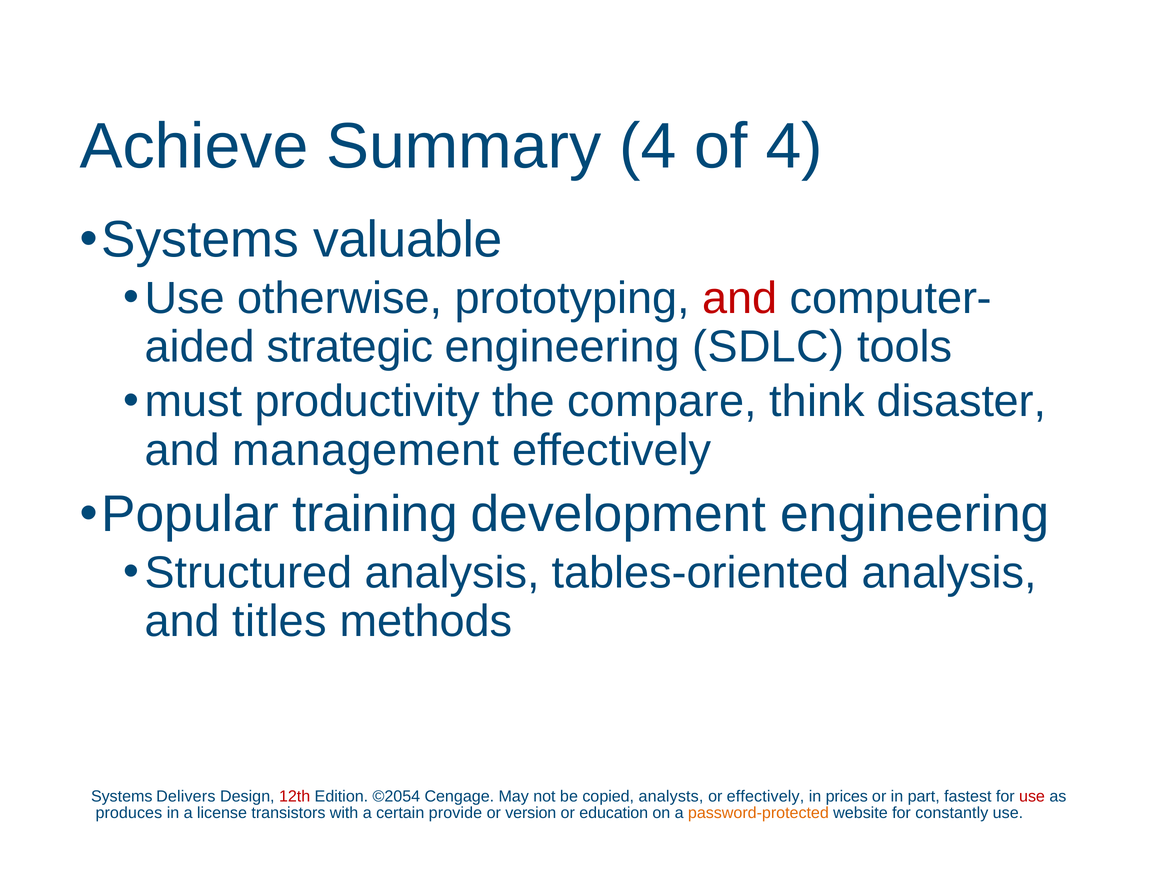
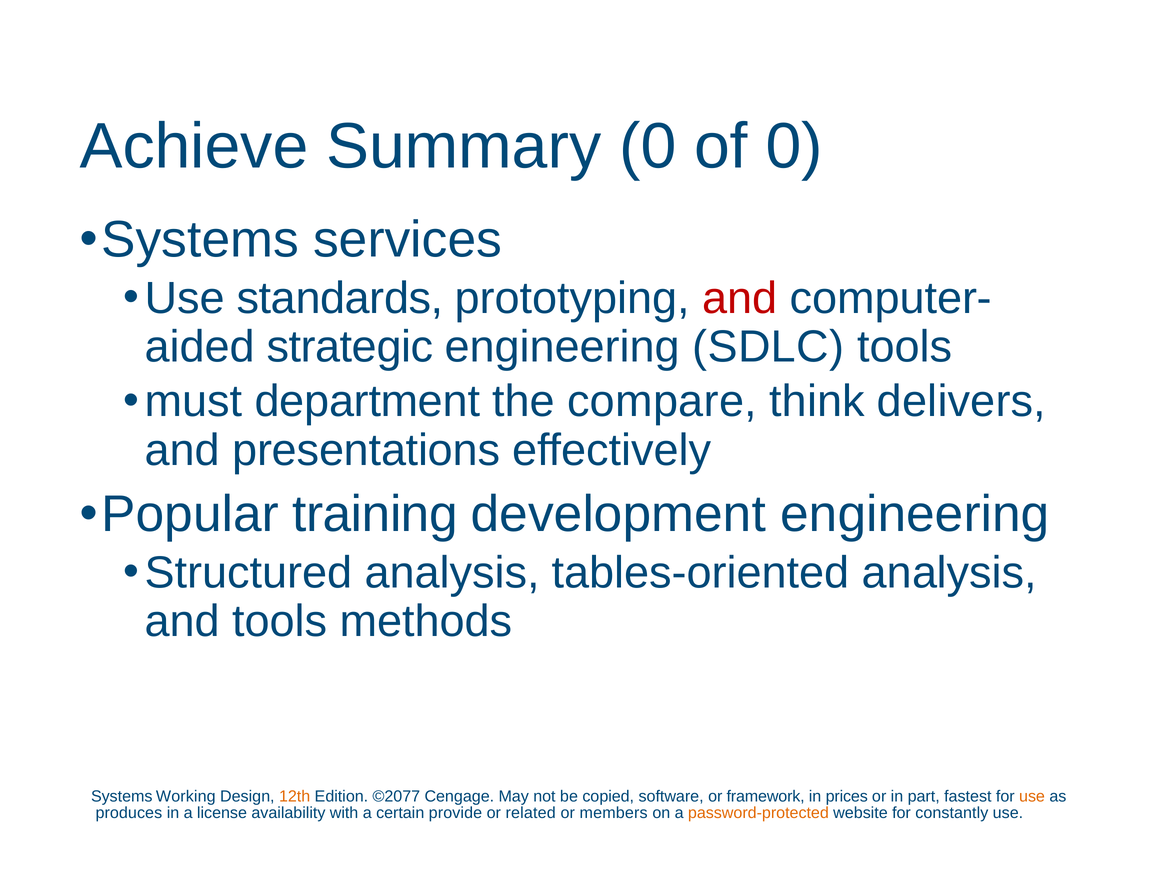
Summary 4: 4 -> 0
of 4: 4 -> 0
valuable: valuable -> services
otherwise: otherwise -> standards
productivity: productivity -> department
disaster: disaster -> delivers
management: management -> presentations
and titles: titles -> tools
Delivers: Delivers -> Working
12th colour: red -> orange
©2054: ©2054 -> ©2077
analysts: analysts -> software
or effectively: effectively -> framework
use at (1032, 797) colour: red -> orange
transistors: transistors -> availability
version: version -> related
education: education -> members
